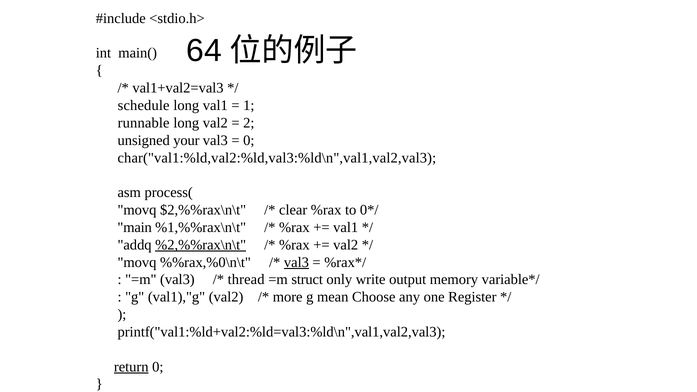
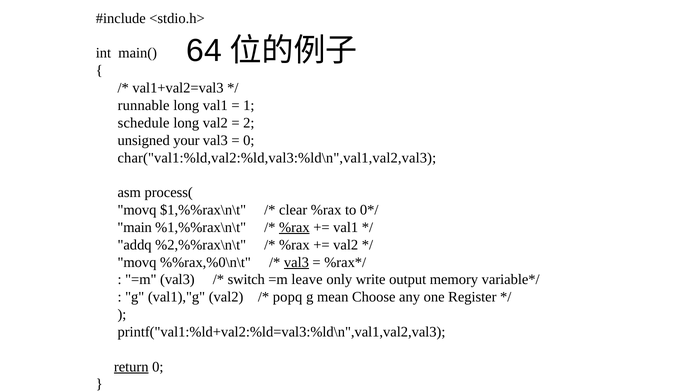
schedule: schedule -> runnable
runnable: runnable -> schedule
$2,%%rax\n\t: $2,%%rax\n\t -> $1,%%rax\n\t
%rax at (294, 227) underline: none -> present
%2,%%rax\n\t underline: present -> none
thread: thread -> switch
struct: struct -> leave
more: more -> popq
